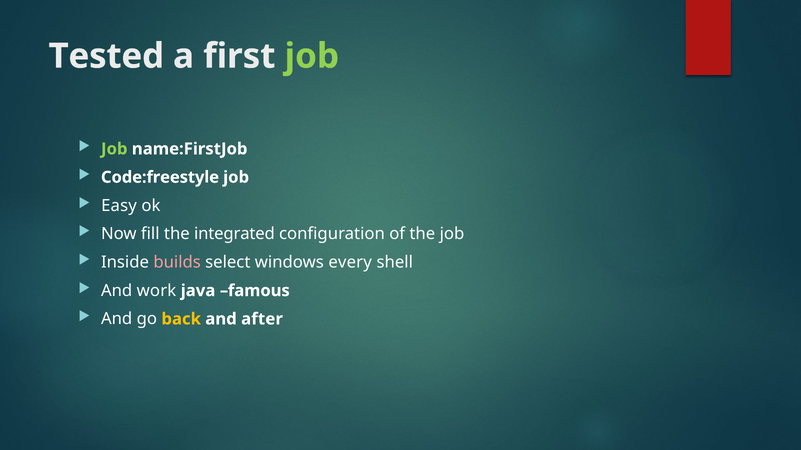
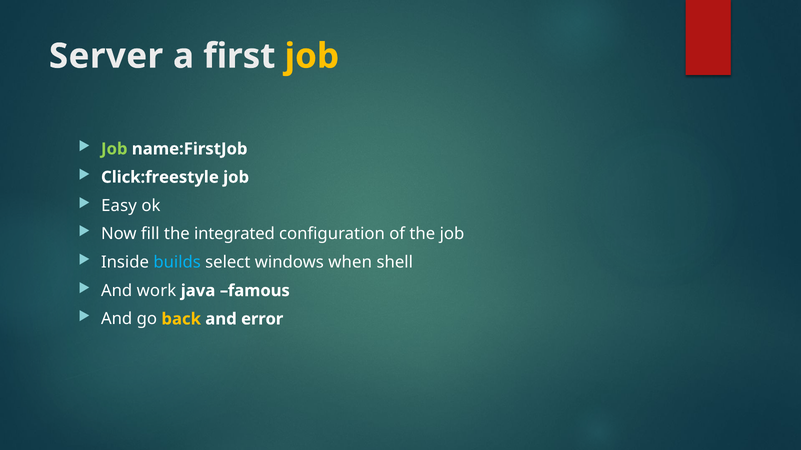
Tested: Tested -> Server
job at (312, 56) colour: light green -> yellow
Code:freestyle: Code:freestyle -> Click:freestyle
builds colour: pink -> light blue
every: every -> when
after: after -> error
